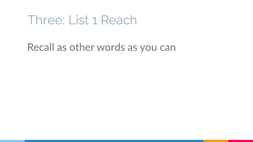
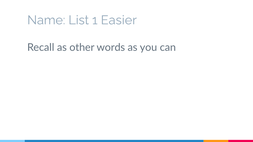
Three: Three -> Name
Reach: Reach -> Easier
